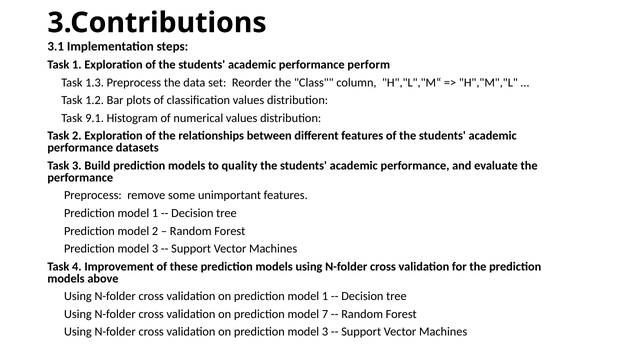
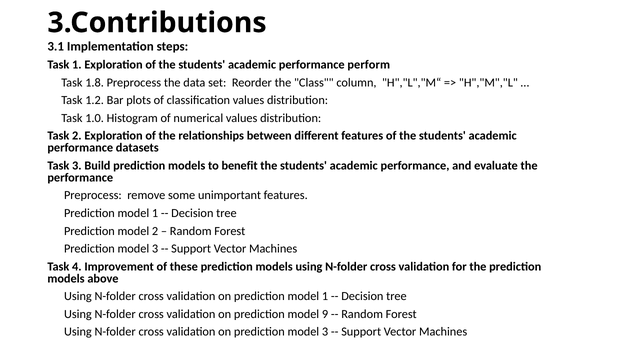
1.3: 1.3 -> 1.8
9.1: 9.1 -> 1.0
quality: quality -> benefit
7: 7 -> 9
